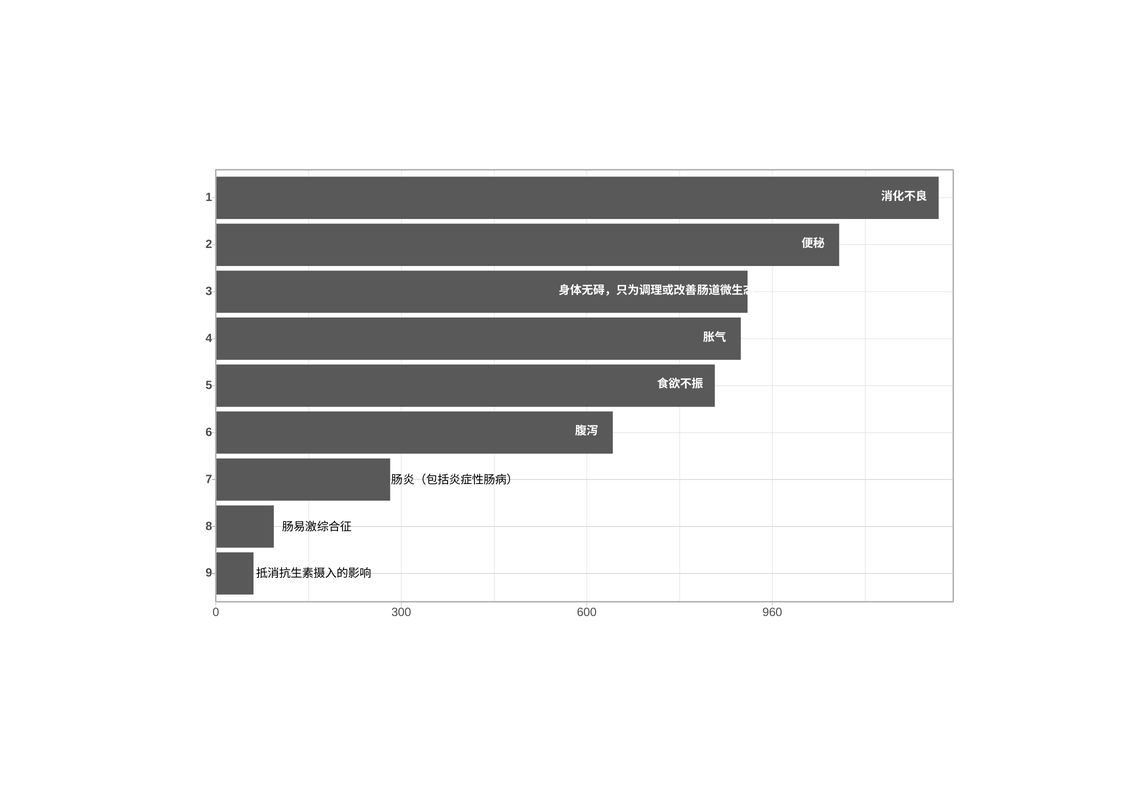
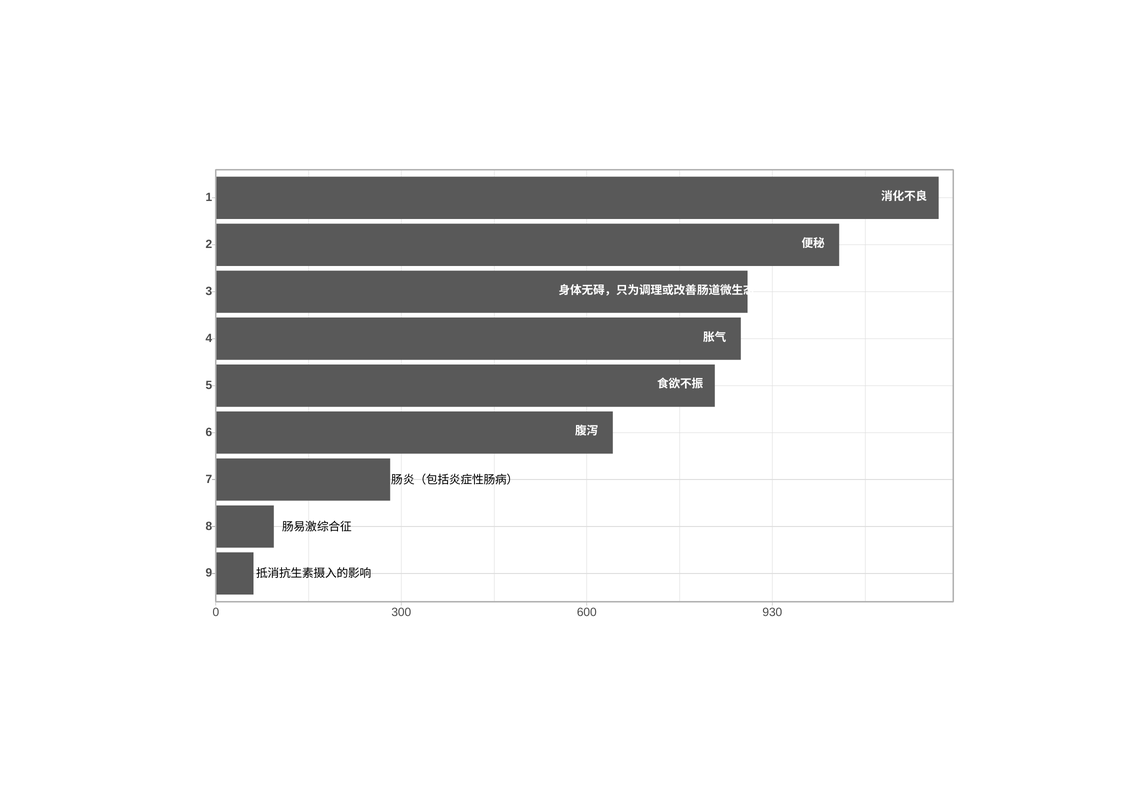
960: 960 -> 930
